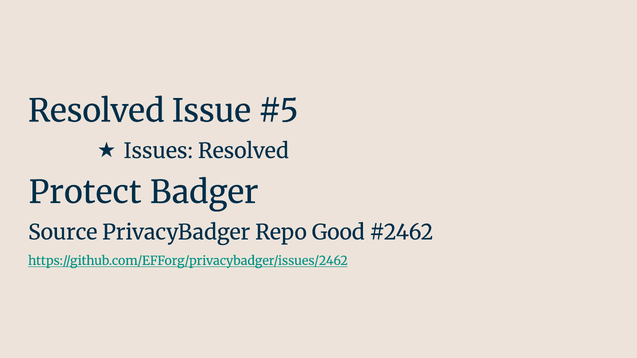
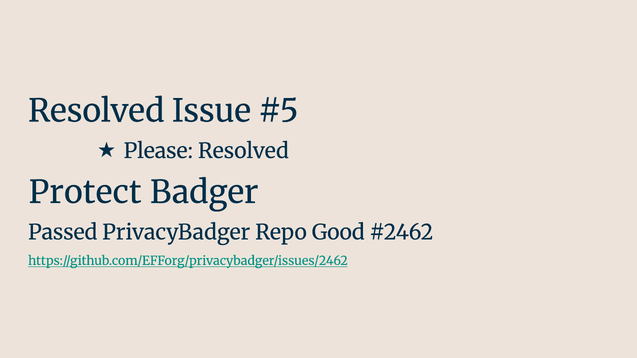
Issues: Issues -> Please
Source: Source -> Passed
